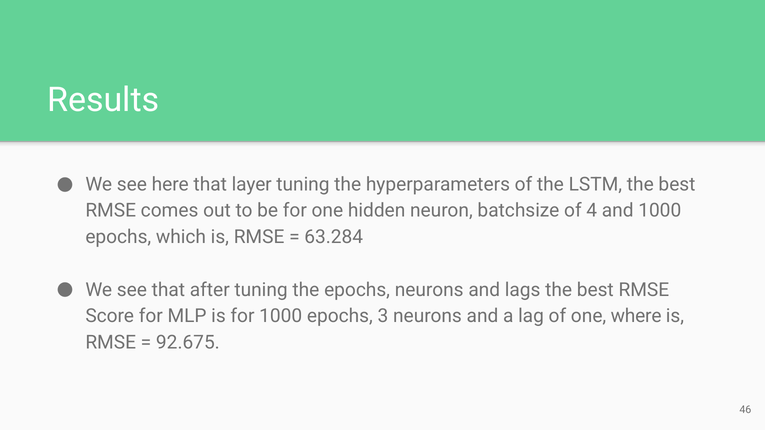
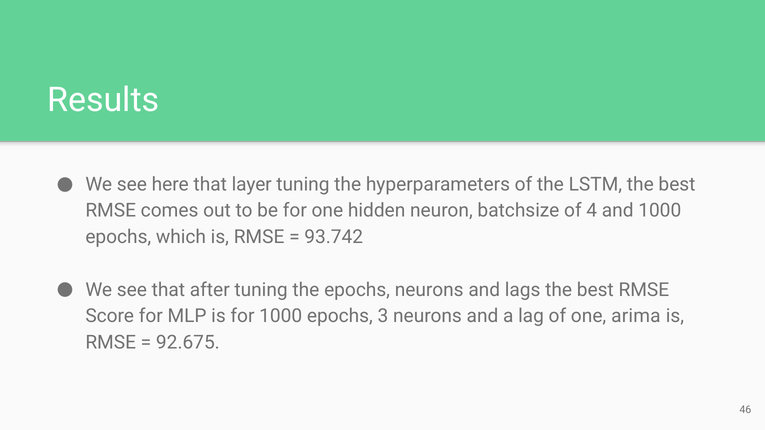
63.284: 63.284 -> 93.742
where: where -> arima
